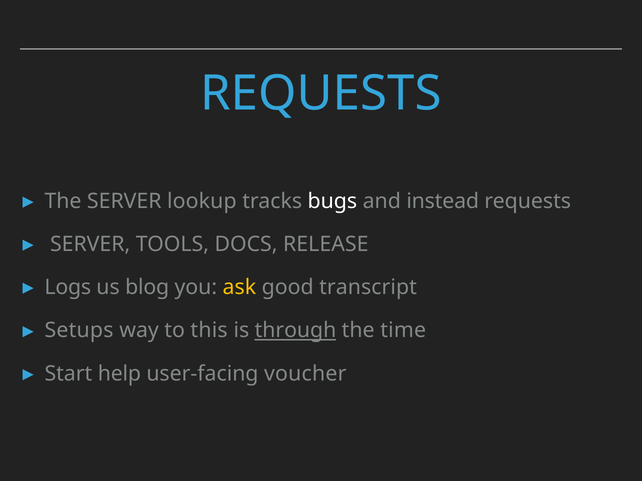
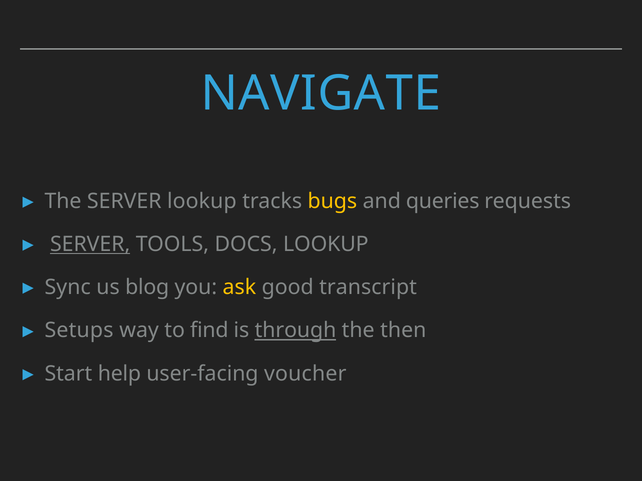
REQUESTS at (321, 94): REQUESTS -> NAVIGATE
bugs colour: white -> yellow
instead: instead -> queries
SERVER at (90, 245) underline: none -> present
DOCS RELEASE: RELEASE -> LOOKUP
Logs: Logs -> Sync
this: this -> find
time: time -> then
